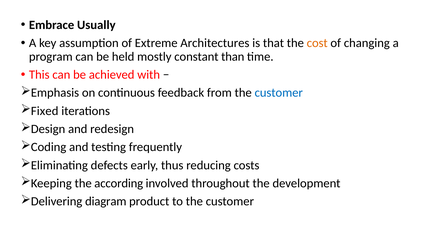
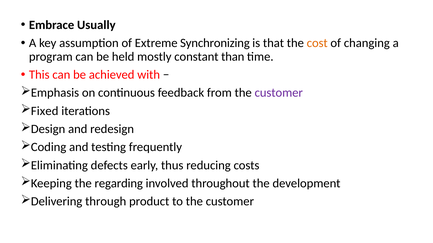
Architectures: Architectures -> Synchronizing
customer at (279, 93) colour: blue -> purple
according: according -> regarding
diagram: diagram -> through
